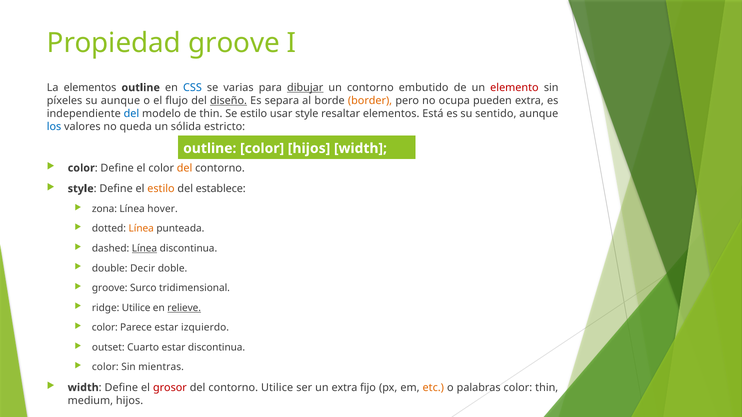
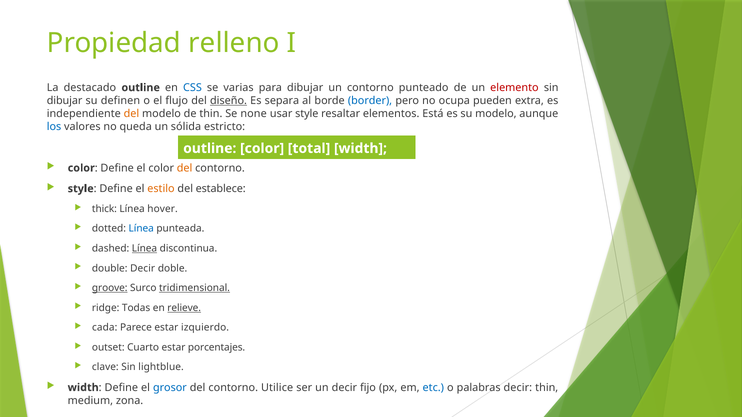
Propiedad groove: groove -> relleno
La elementos: elementos -> destacado
dibujar at (305, 88) underline: present -> none
embutido: embutido -> punteado
píxeles at (65, 101): píxeles -> dibujar
su aunque: aunque -> definen
border colour: orange -> blue
del at (131, 114) colour: blue -> orange
Se estilo: estilo -> none
su sentido: sentido -> modelo
color hijos: hijos -> total
zona: zona -> thick
Línea at (141, 229) colour: orange -> blue
groove at (110, 288) underline: none -> present
tridimensional underline: none -> present
ridge Utilice: Utilice -> Todas
color at (105, 328): color -> cada
estar discontinua: discontinua -> porcentajes
color at (105, 367): color -> clave
mientras: mientras -> lightblue
grosor colour: red -> blue
un extra: extra -> decir
etc colour: orange -> blue
palabras color: color -> decir
medium hijos: hijos -> zona
